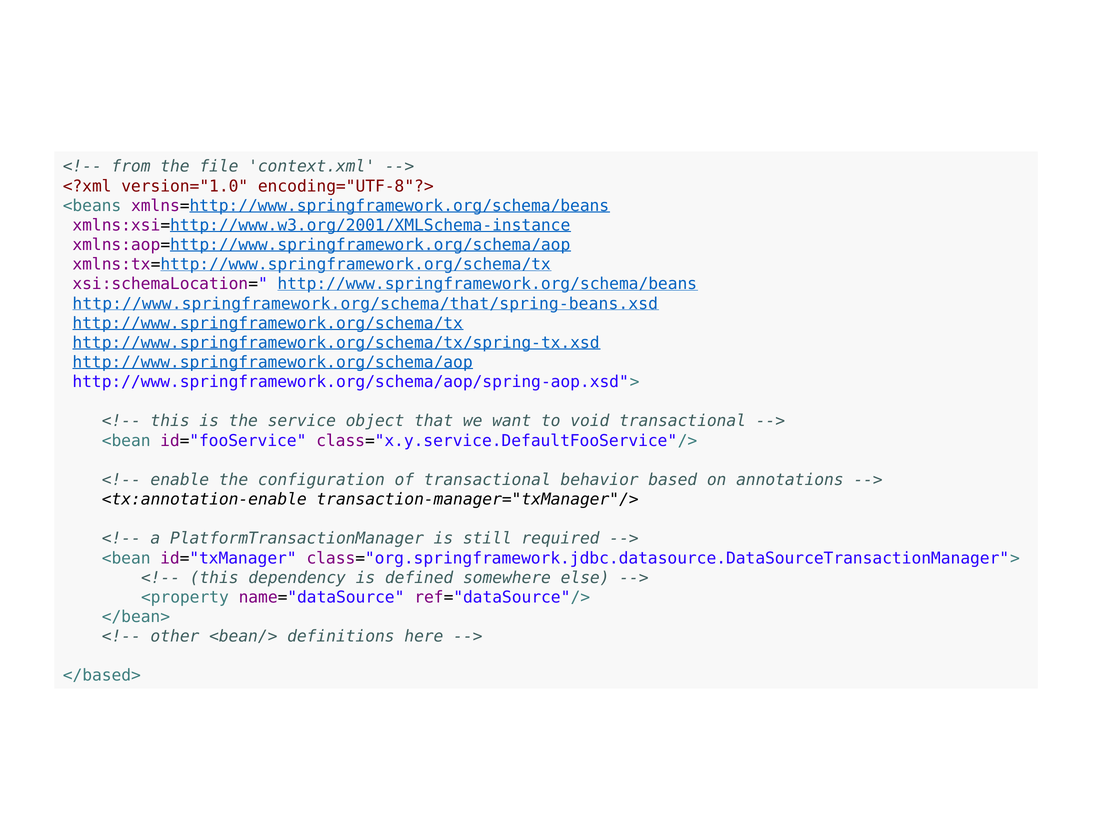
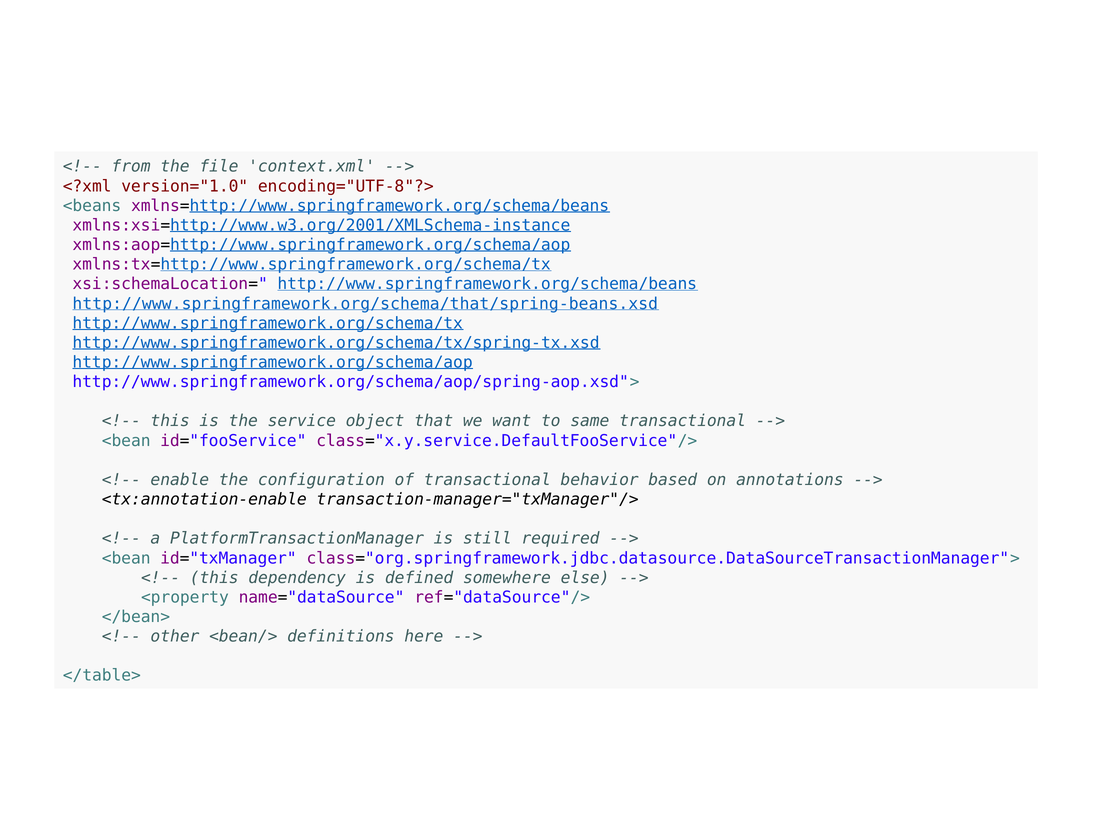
void: void -> same
</based>: </based> -> </table>
